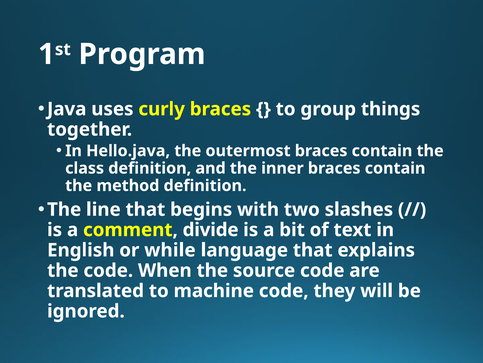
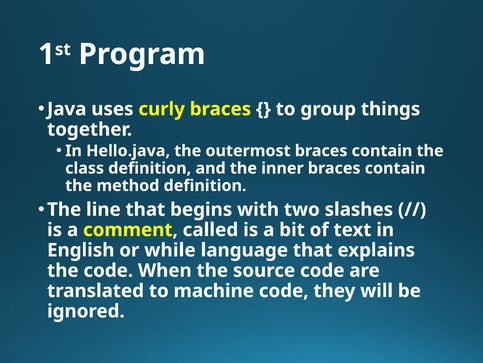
divide: divide -> called
